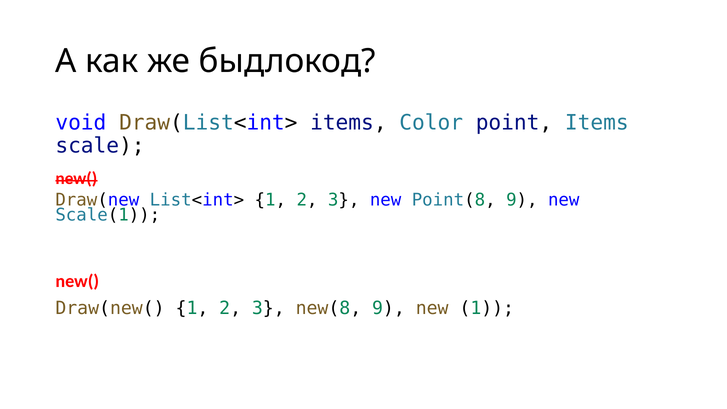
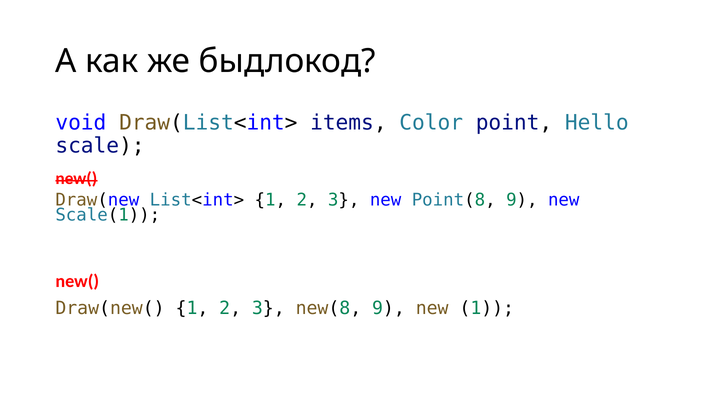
point Items: Items -> Hello
